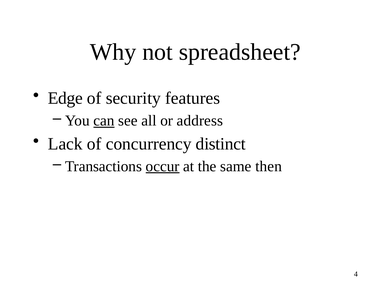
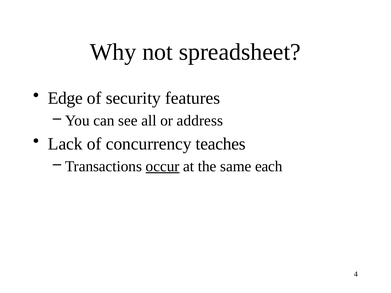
can underline: present -> none
distinct: distinct -> teaches
then: then -> each
